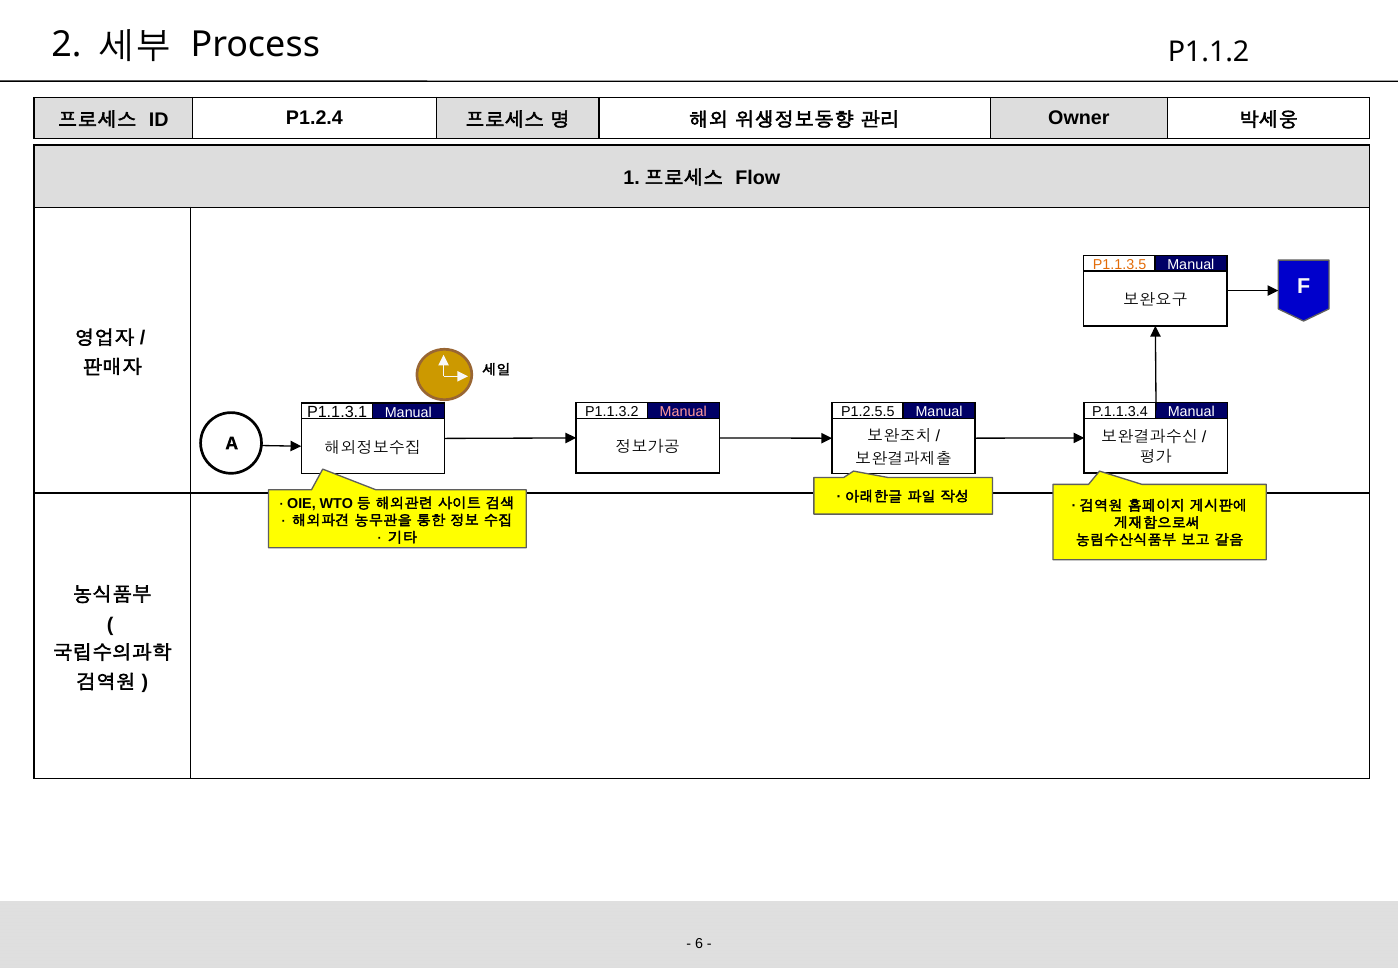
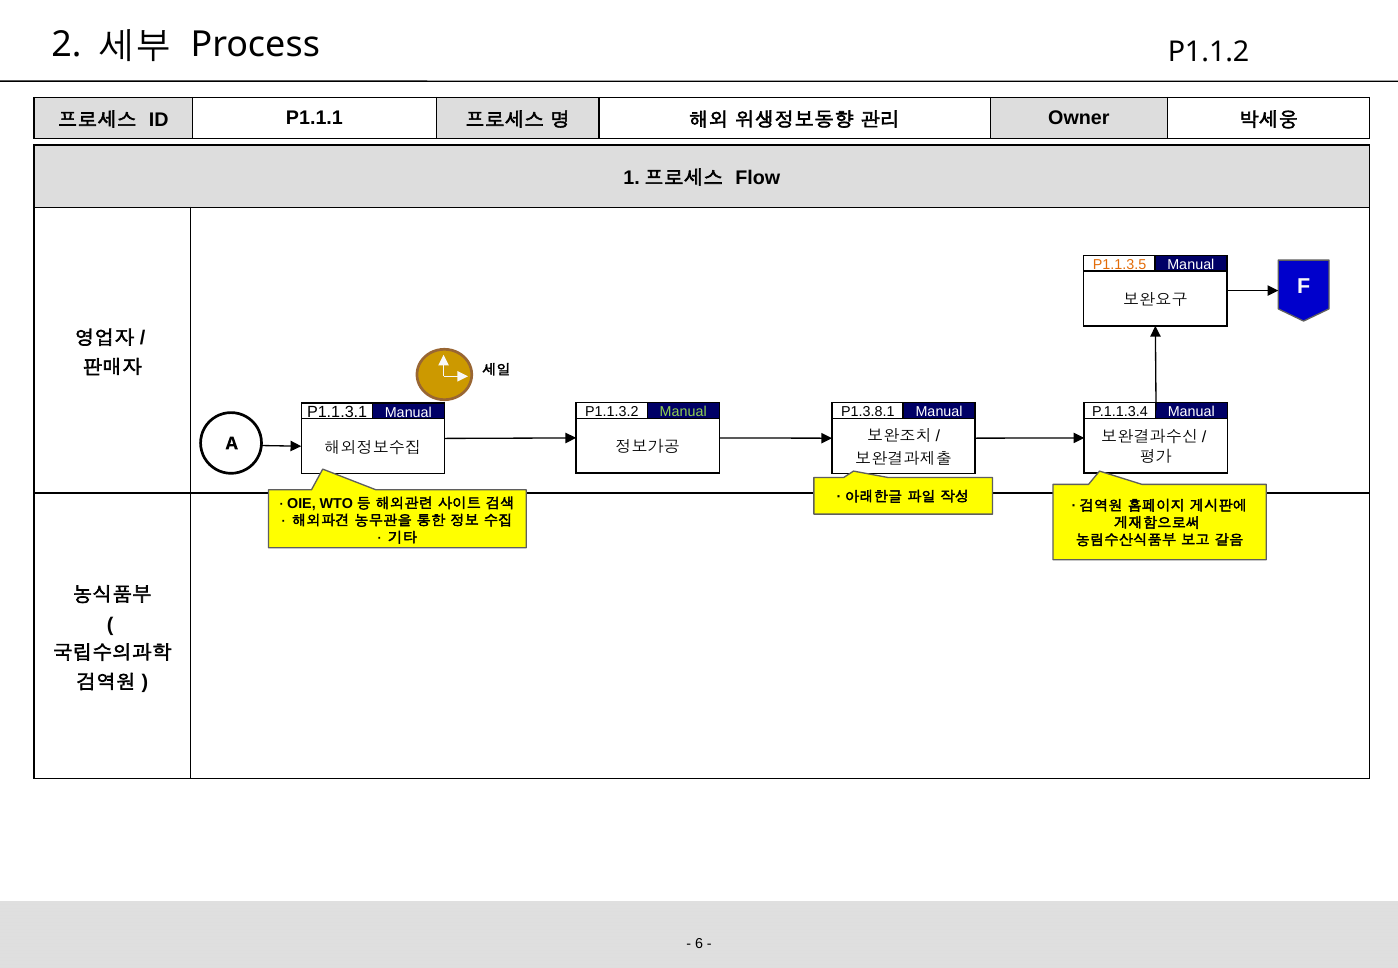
P1.2.4: P1.2.4 -> P1.1.1
Manual at (683, 412) colour: pink -> light green
P1.2.5.5: P1.2.5.5 -> P1.3.8.1
